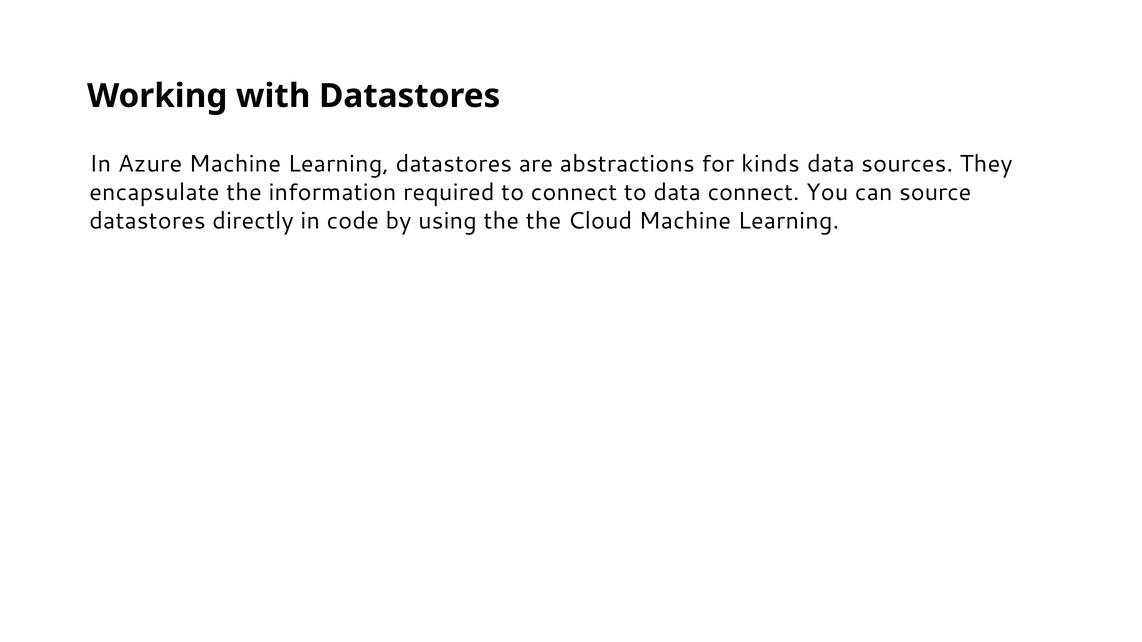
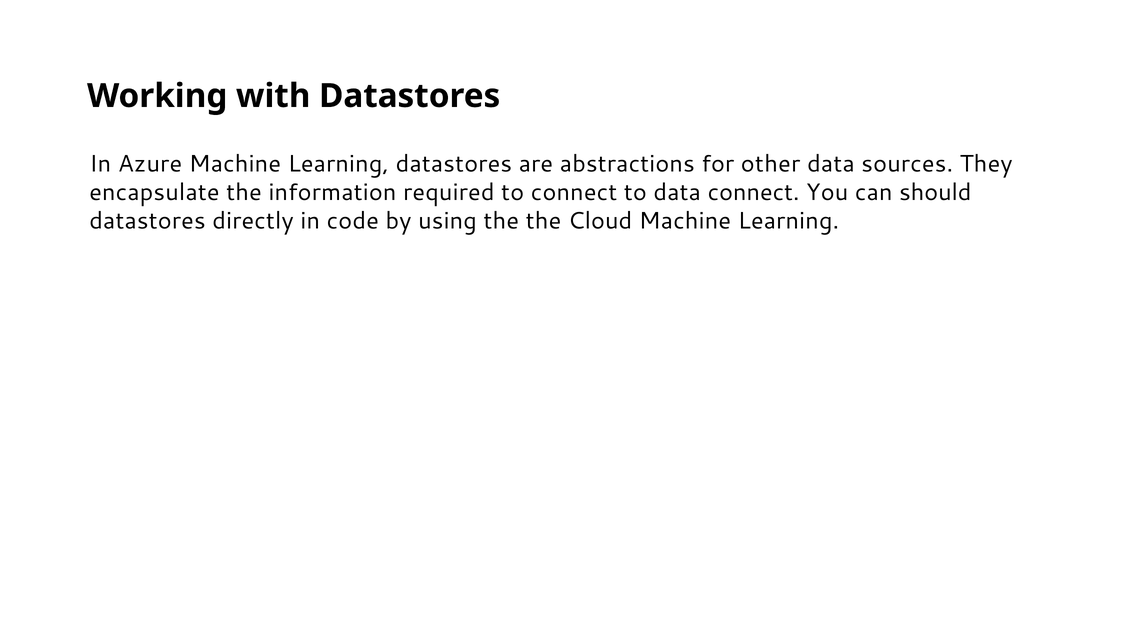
kinds: kinds -> other
source: source -> should
